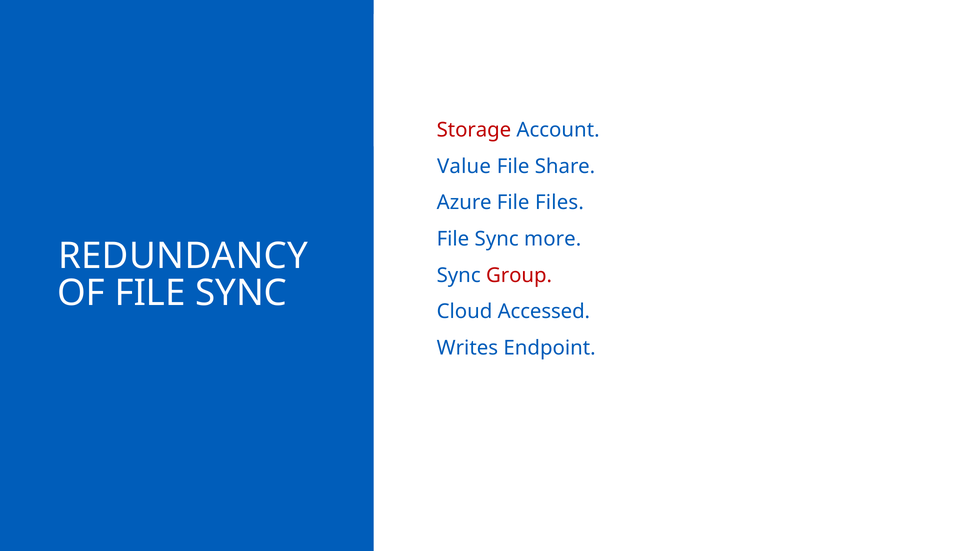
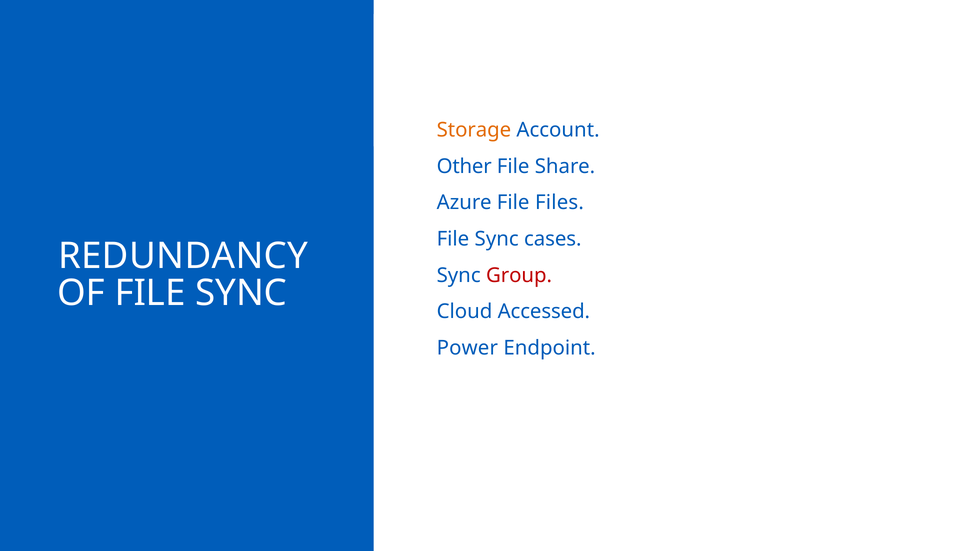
Storage colour: red -> orange
Value: Value -> Other
more: more -> cases
Writes: Writes -> Power
